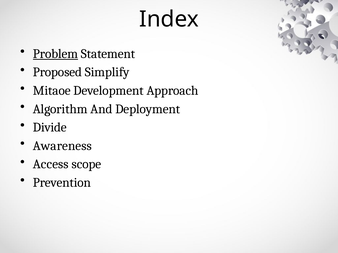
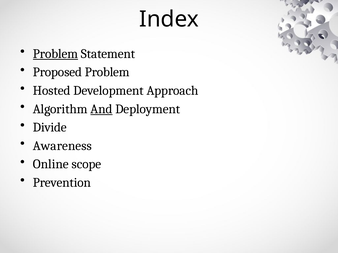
Proposed Simplify: Simplify -> Problem
Mitaoe: Mitaoe -> Hosted
And underline: none -> present
Access: Access -> Online
